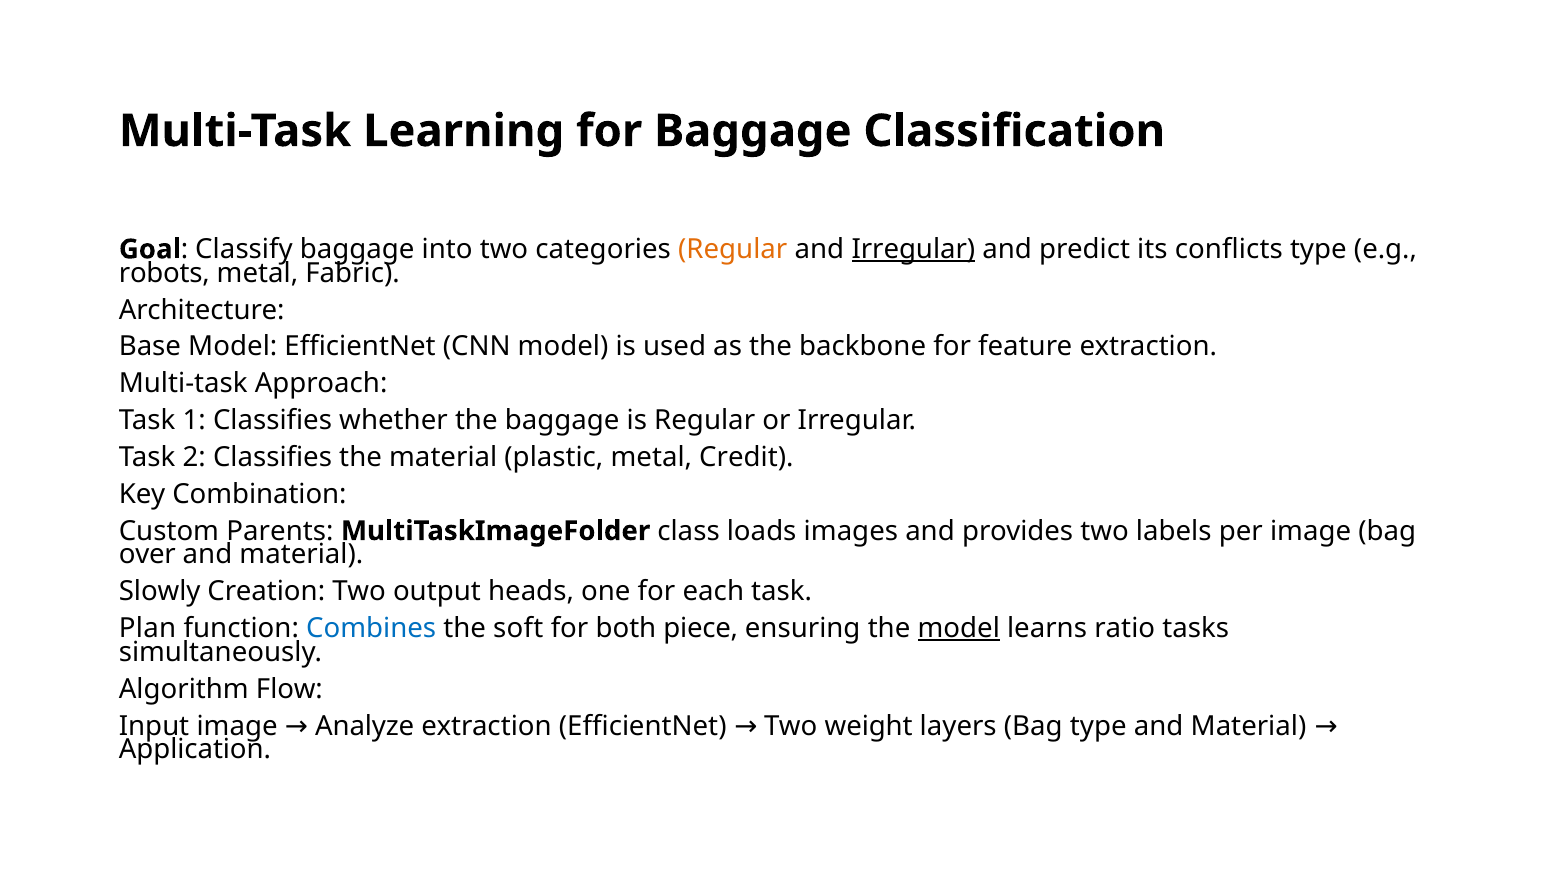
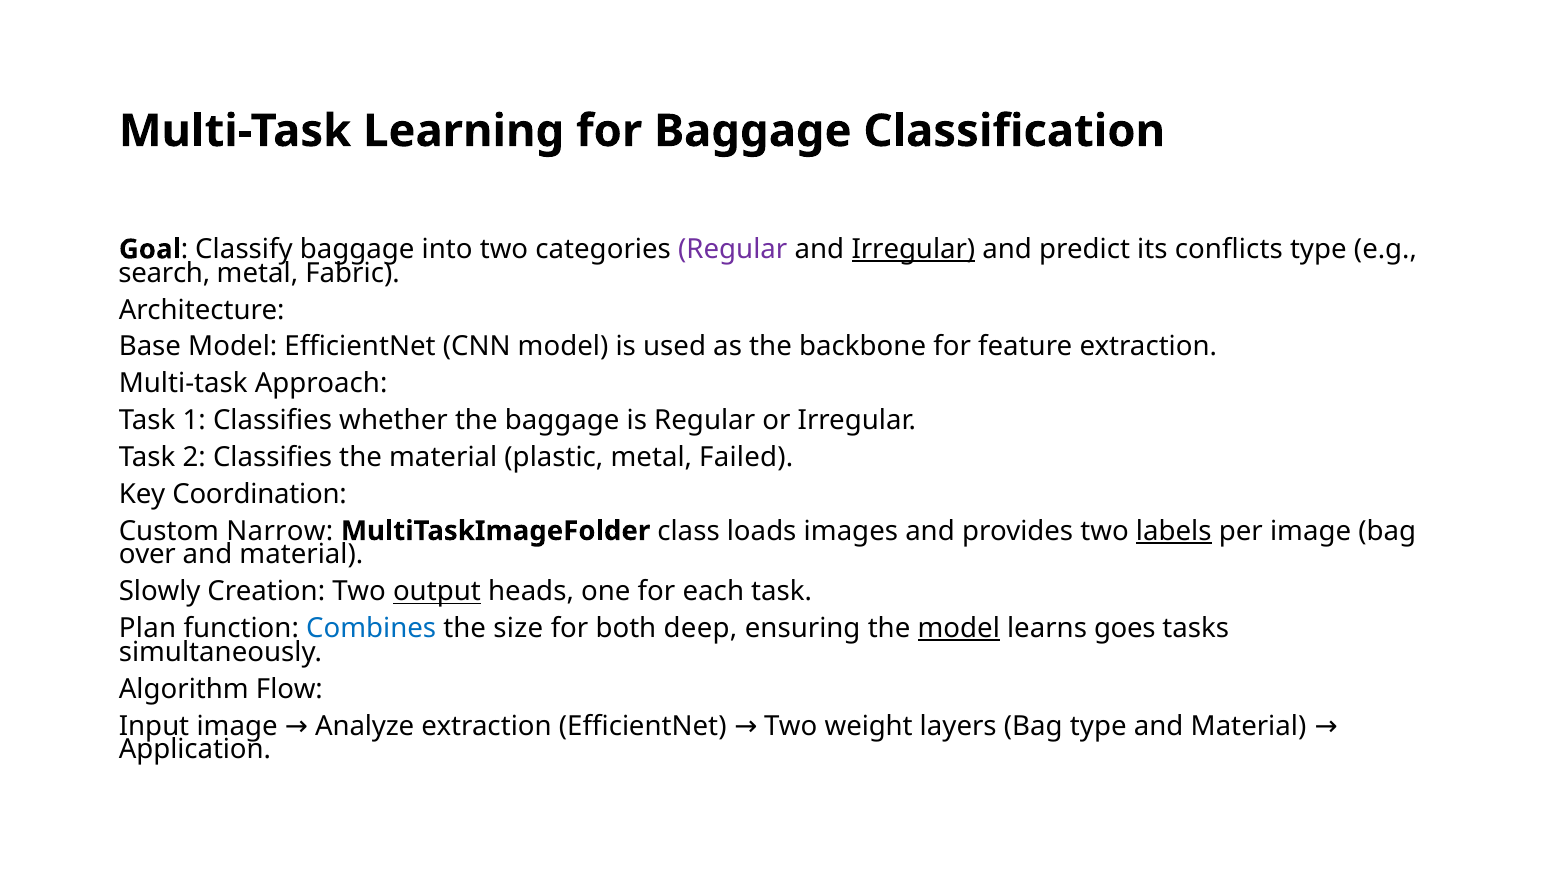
Regular at (733, 249) colour: orange -> purple
robots: robots -> search
Credit: Credit -> Failed
Combination: Combination -> Coordination
Parents: Parents -> Narrow
labels underline: none -> present
output underline: none -> present
soft: soft -> size
piece: piece -> deep
ratio: ratio -> goes
